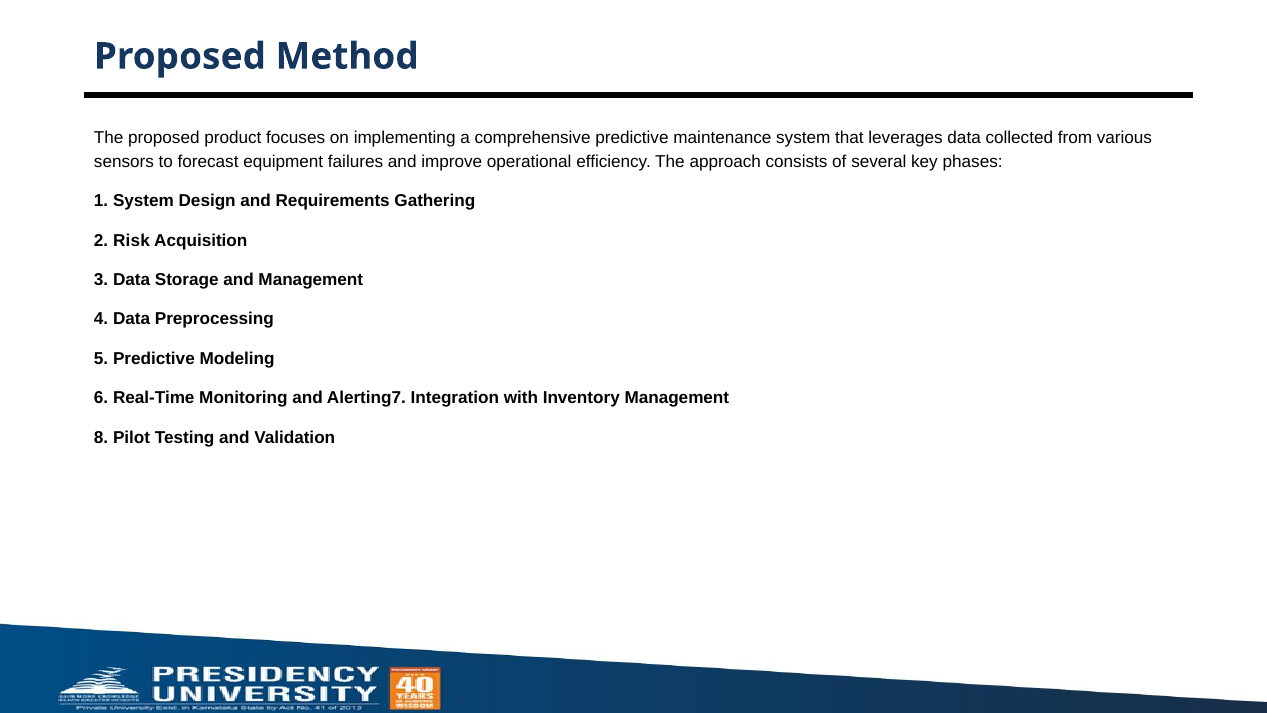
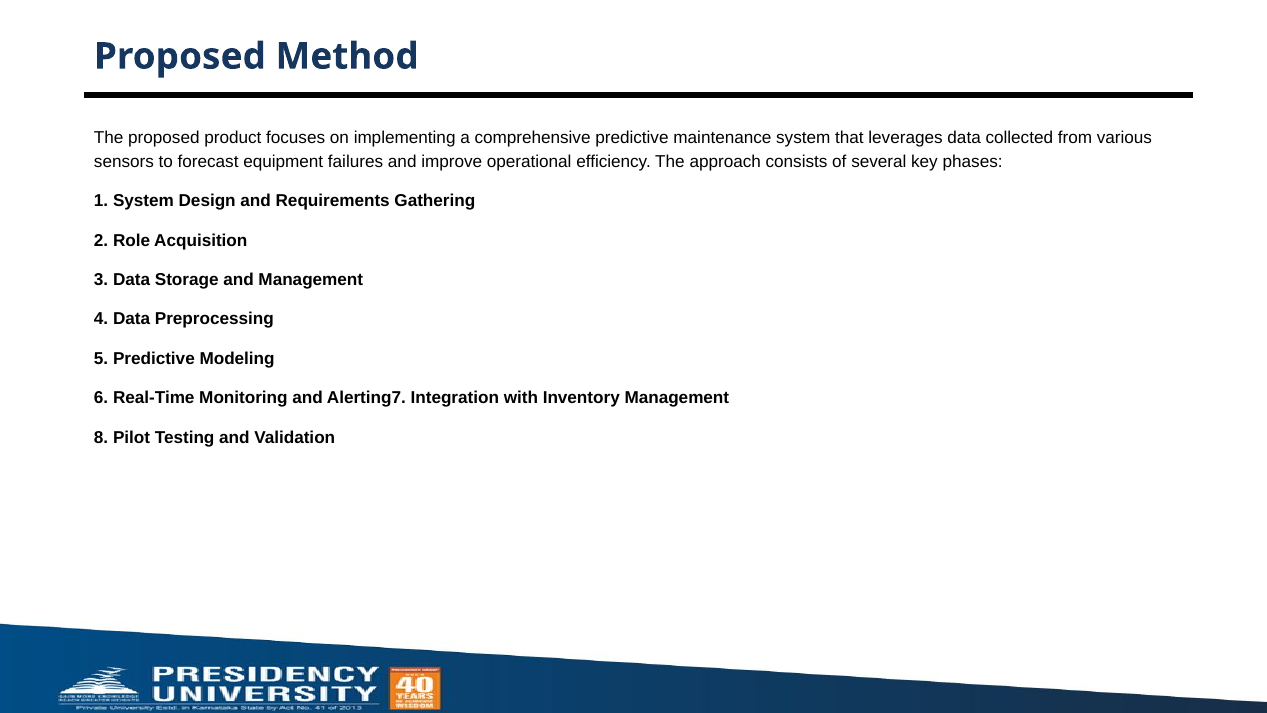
Risk: Risk -> Role
